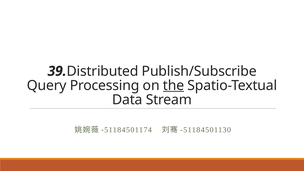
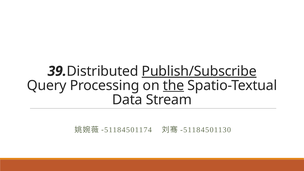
Publish/Subscribe underline: none -> present
